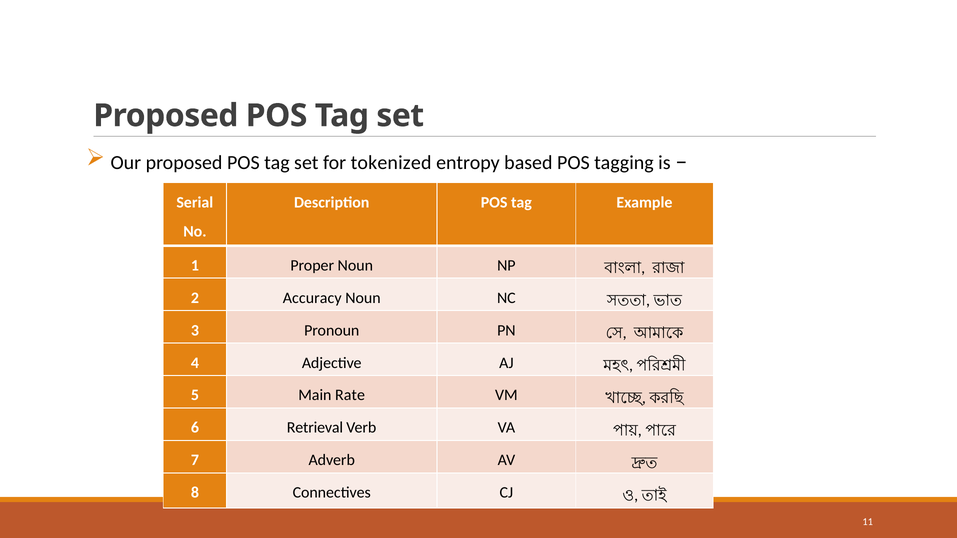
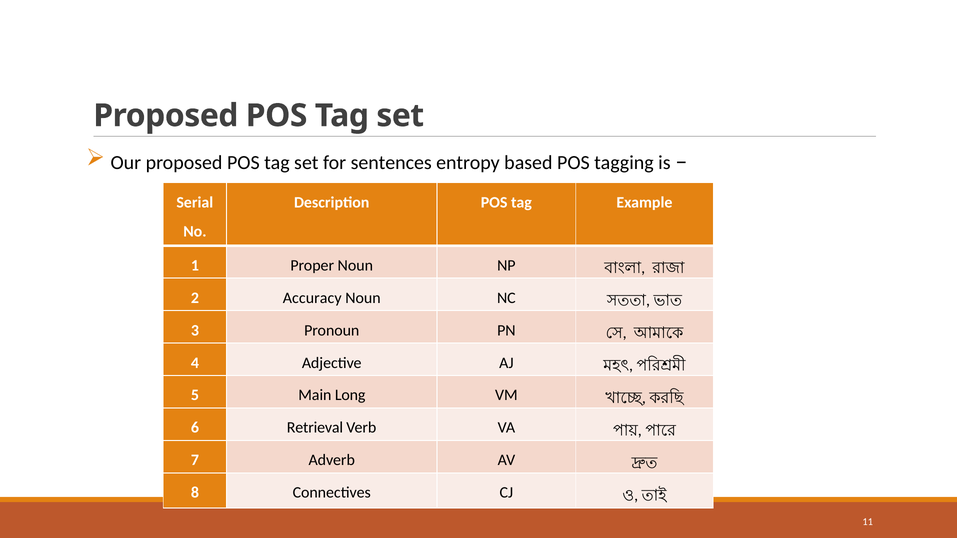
tokenized: tokenized -> sentences
Rate: Rate -> Long
